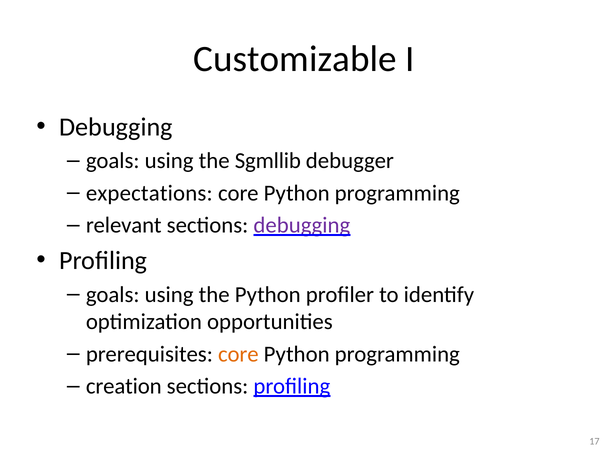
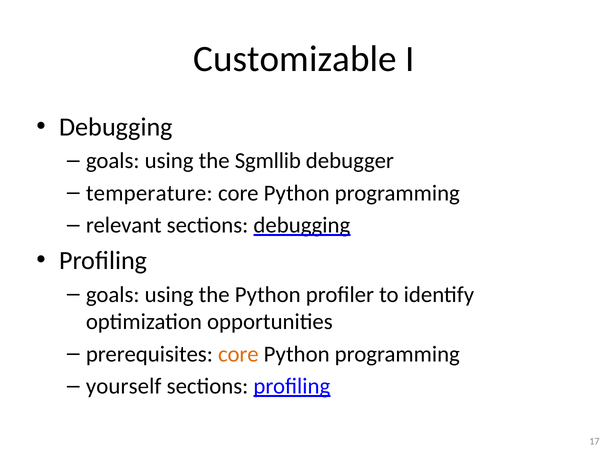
expectations: expectations -> temperature
debugging at (302, 225) colour: purple -> black
creation: creation -> yourself
